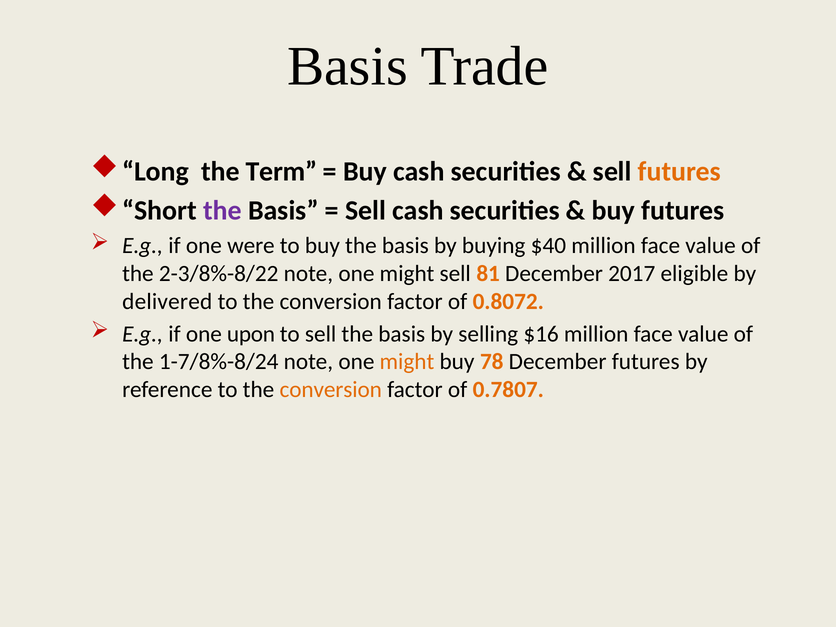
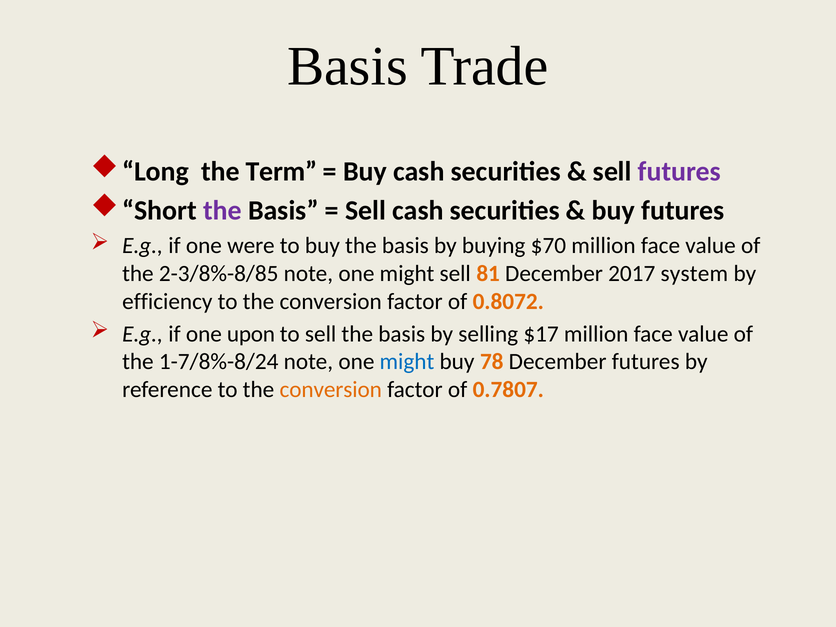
futures at (680, 172) colour: orange -> purple
$40: $40 -> $70
2-3/8%-8/22: 2-3/8%-8/22 -> 2-3/8%-8/85
eligible: eligible -> system
delivered: delivered -> efficiency
$16: $16 -> $17
might at (407, 362) colour: orange -> blue
